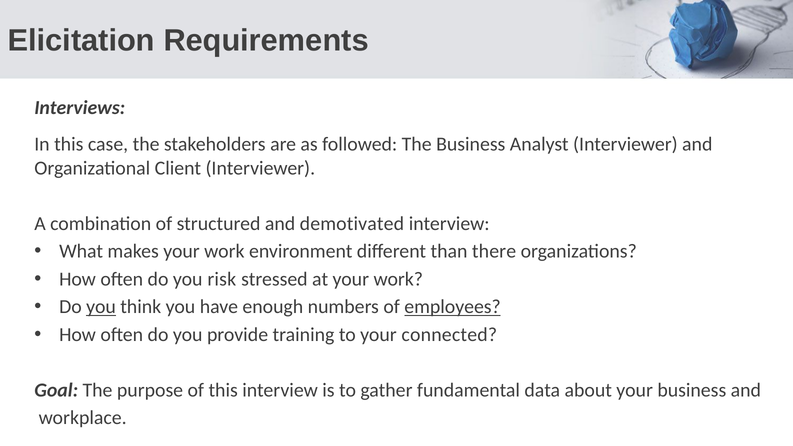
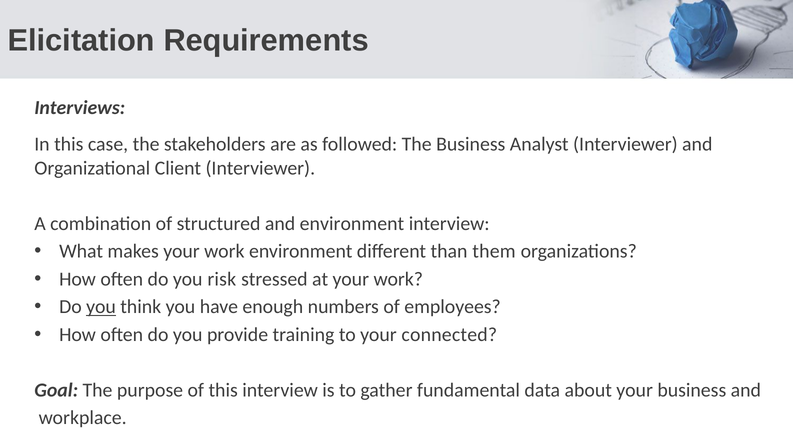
and demotivated: demotivated -> environment
there: there -> them
employees underline: present -> none
